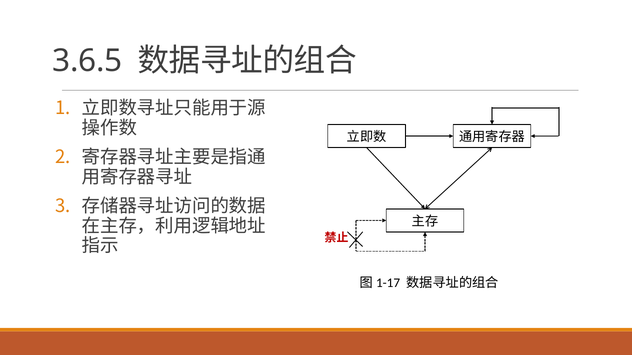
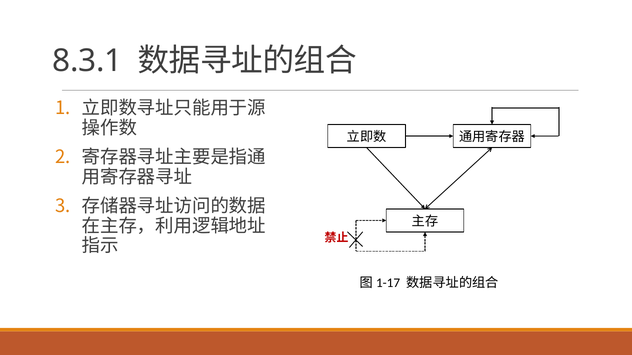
3.6.5: 3.6.5 -> 8.3.1
